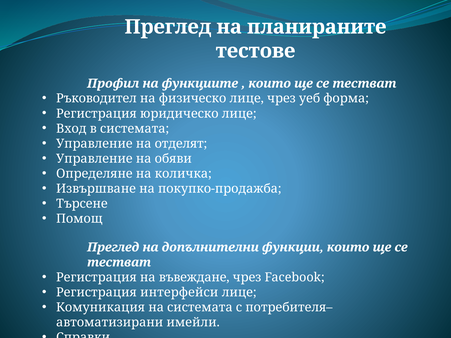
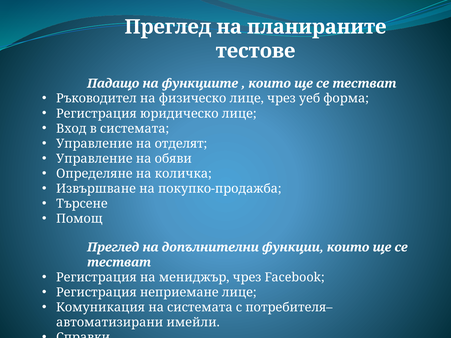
Профил: Профил -> Падащо
въвеждане: въвеждане -> мениджър
интерфейси: интерфейси -> неприемане
